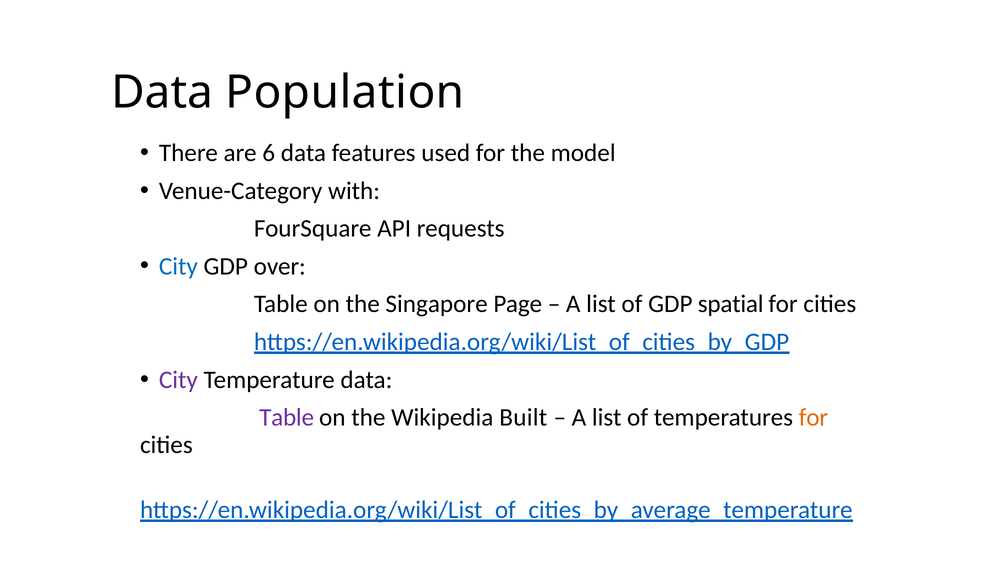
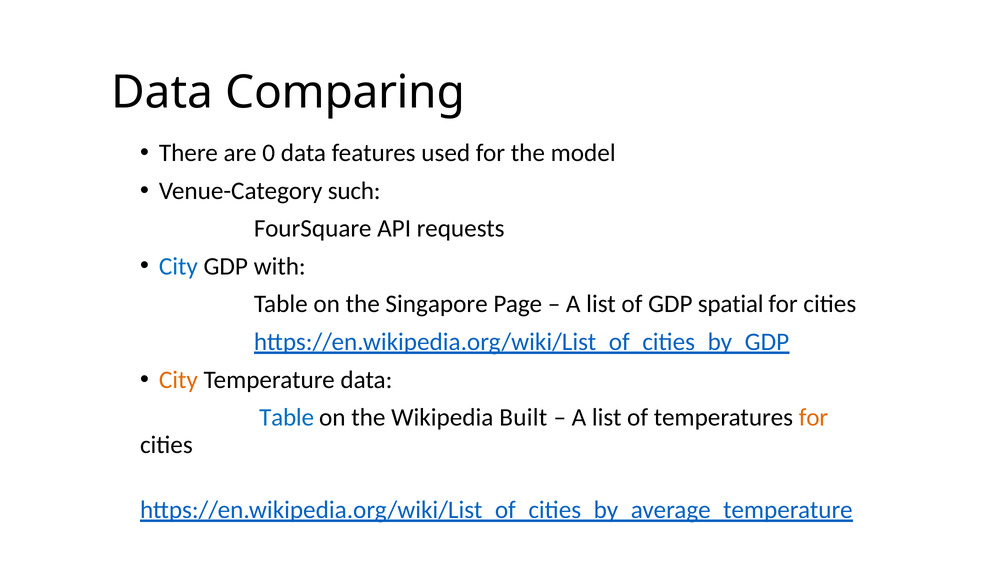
Population: Population -> Comparing
6: 6 -> 0
with: with -> such
over: over -> with
City at (178, 380) colour: purple -> orange
Table at (287, 418) colour: purple -> blue
